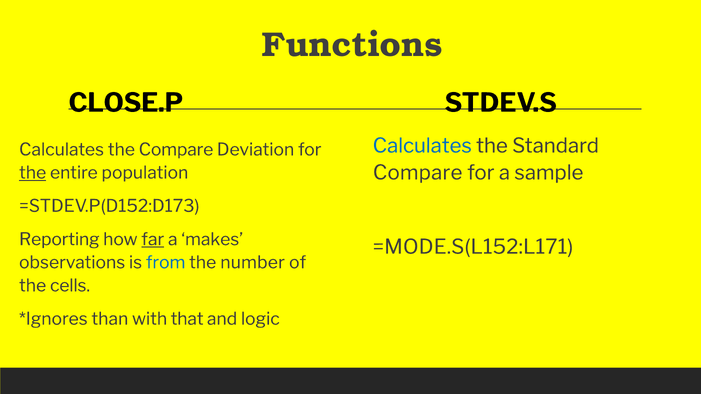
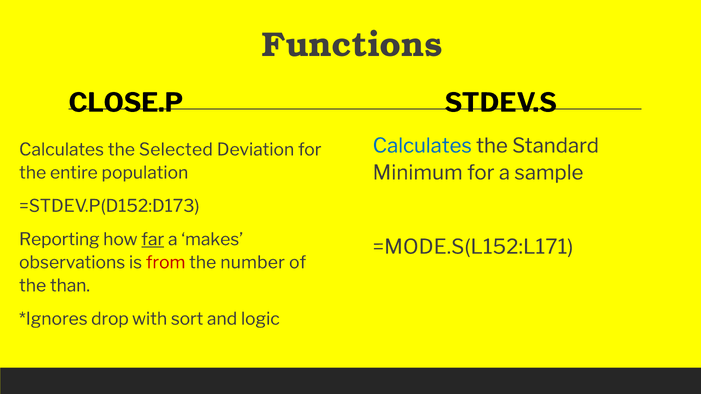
the Compare: Compare -> Selected
Compare at (418, 173): Compare -> Minimum
the at (33, 173) underline: present -> none
from colour: blue -> red
cells: cells -> than
than: than -> drop
that: that -> sort
